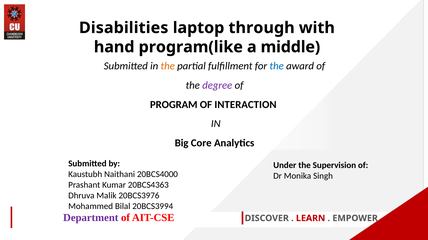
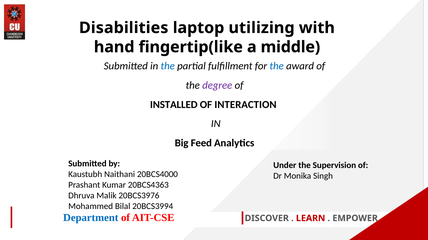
through: through -> utilizing
program(like: program(like -> fingertip(like
the at (168, 66) colour: orange -> blue
PROGRAM: PROGRAM -> INSTALLED
Core: Core -> Feed
Department colour: purple -> blue
